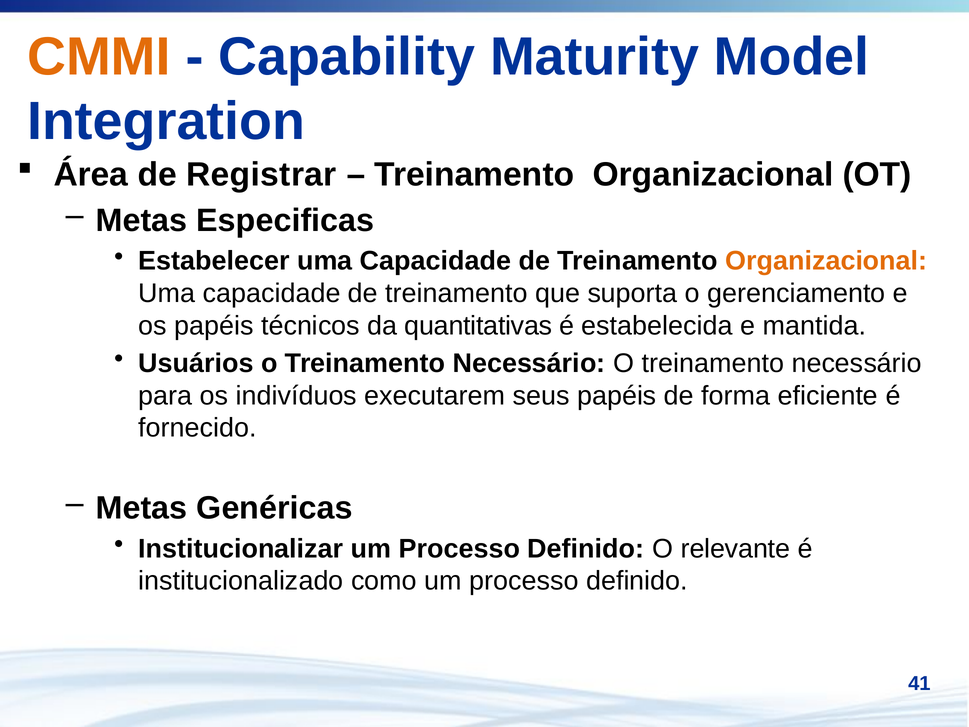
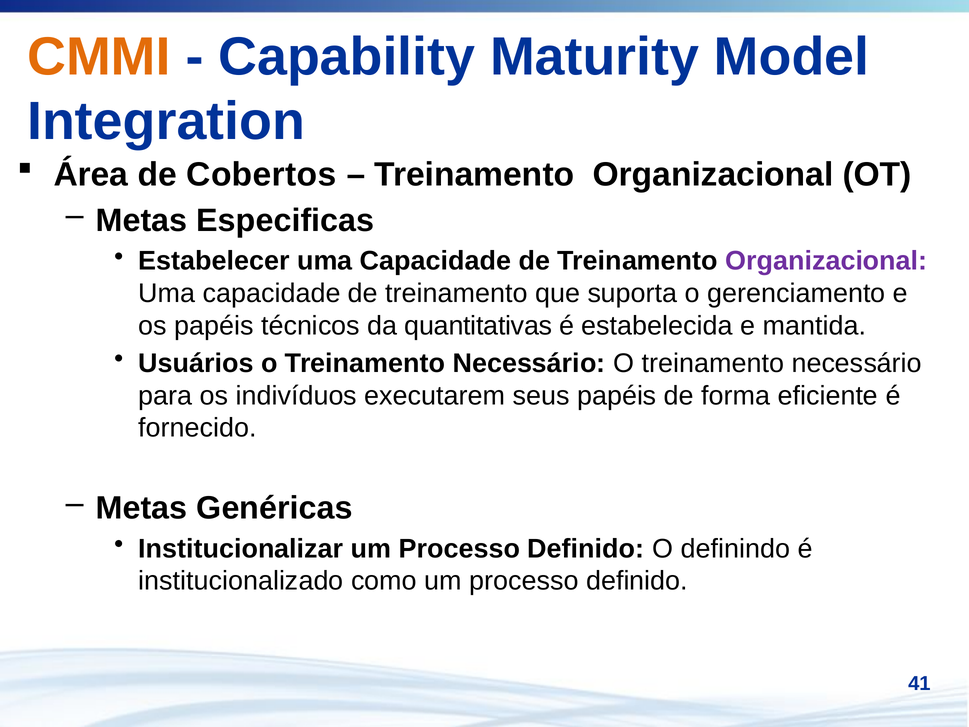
Registrar: Registrar -> Cobertos
Organizacional at (826, 261) colour: orange -> purple
relevante: relevante -> definindo
